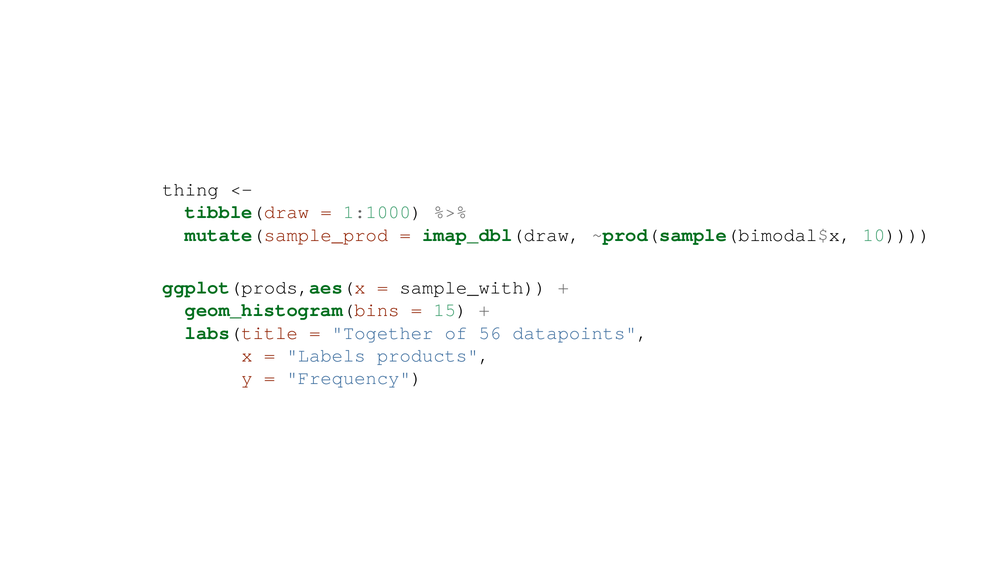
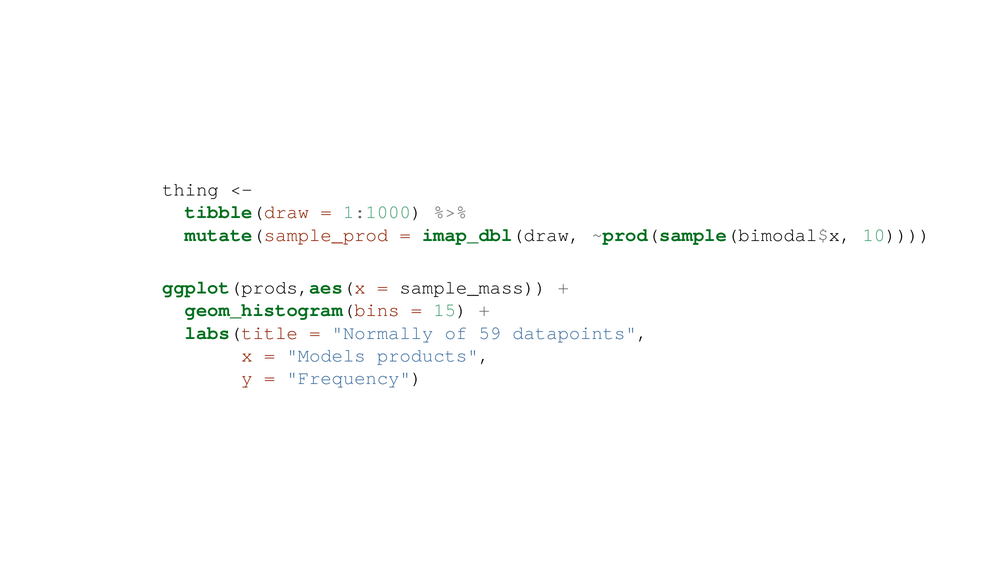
sample_with: sample_with -> sample_mass
Together: Together -> Normally
56: 56 -> 59
Labels: Labels -> Models
